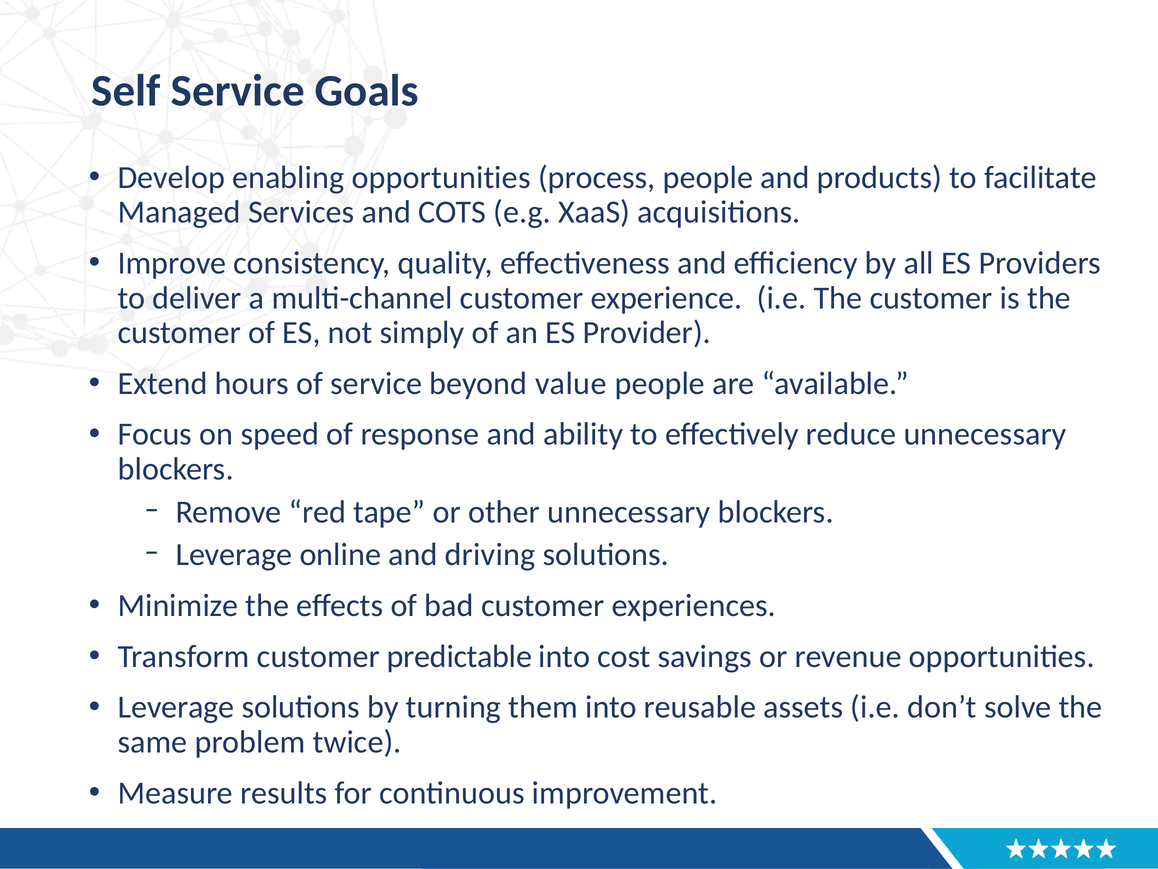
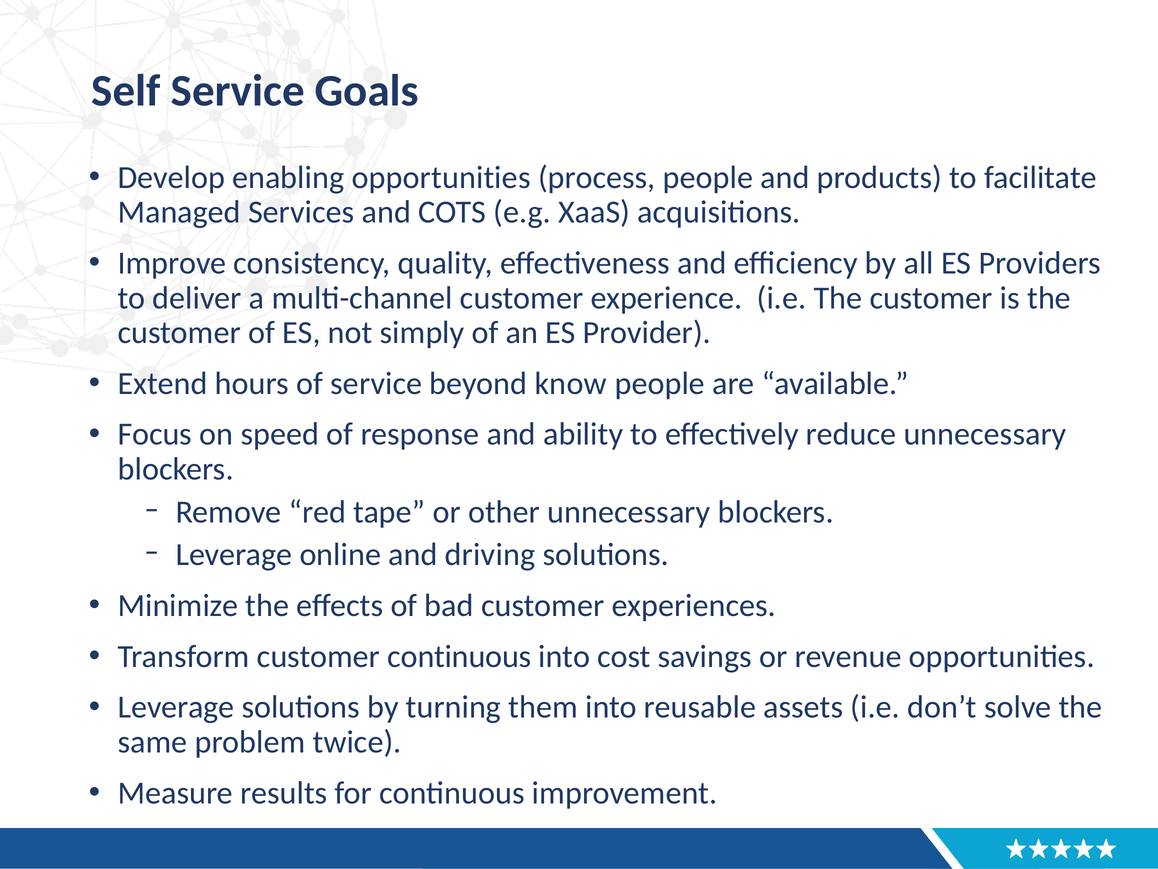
value: value -> know
customer predictable: predictable -> continuous
